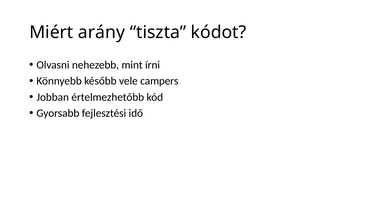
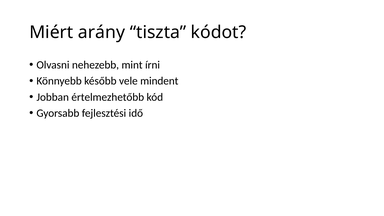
campers: campers -> mindent
